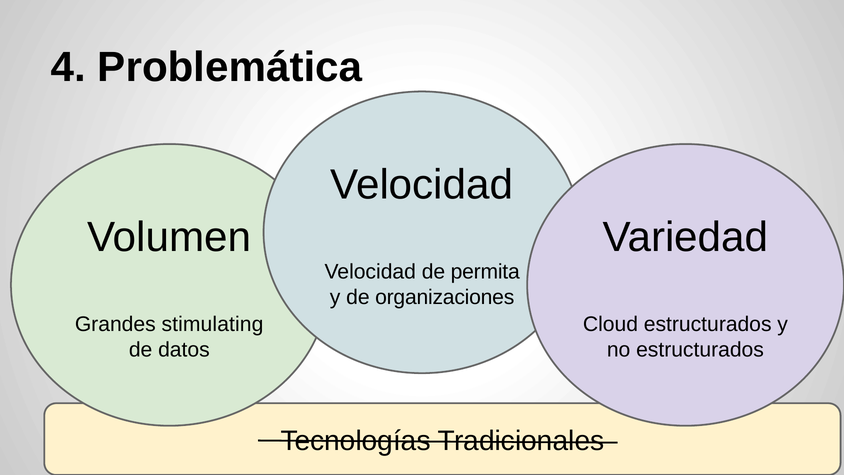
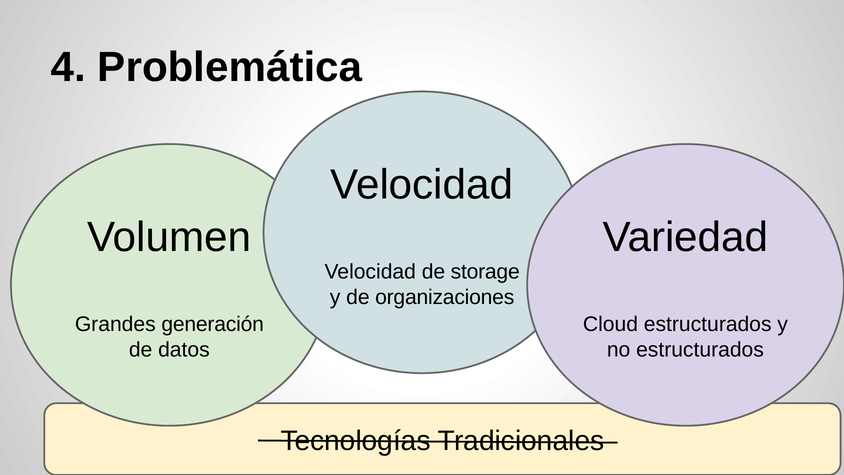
permita: permita -> storage
stimulating: stimulating -> generación
